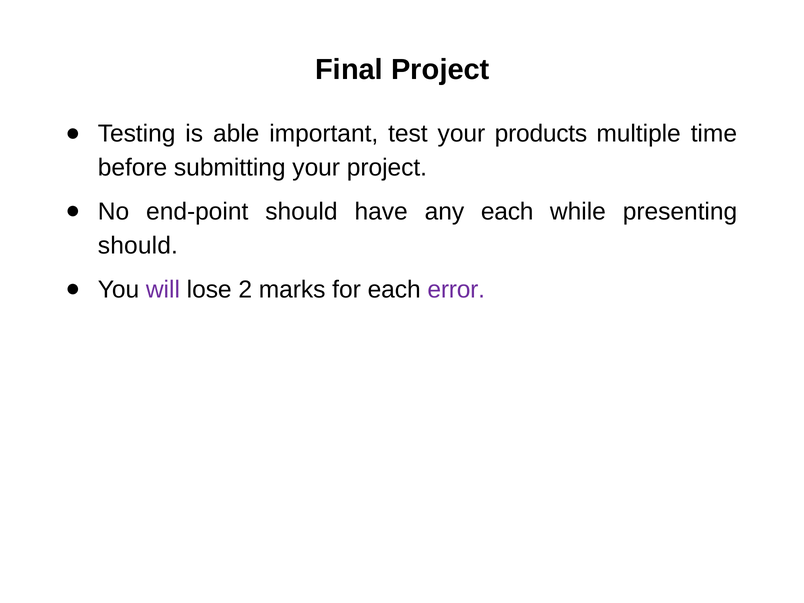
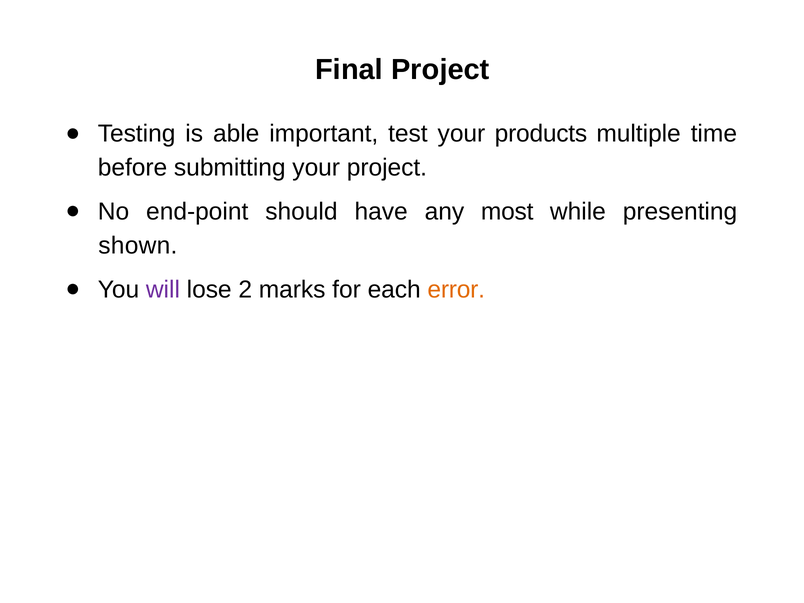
any each: each -> most
should at (138, 246): should -> shown
error colour: purple -> orange
